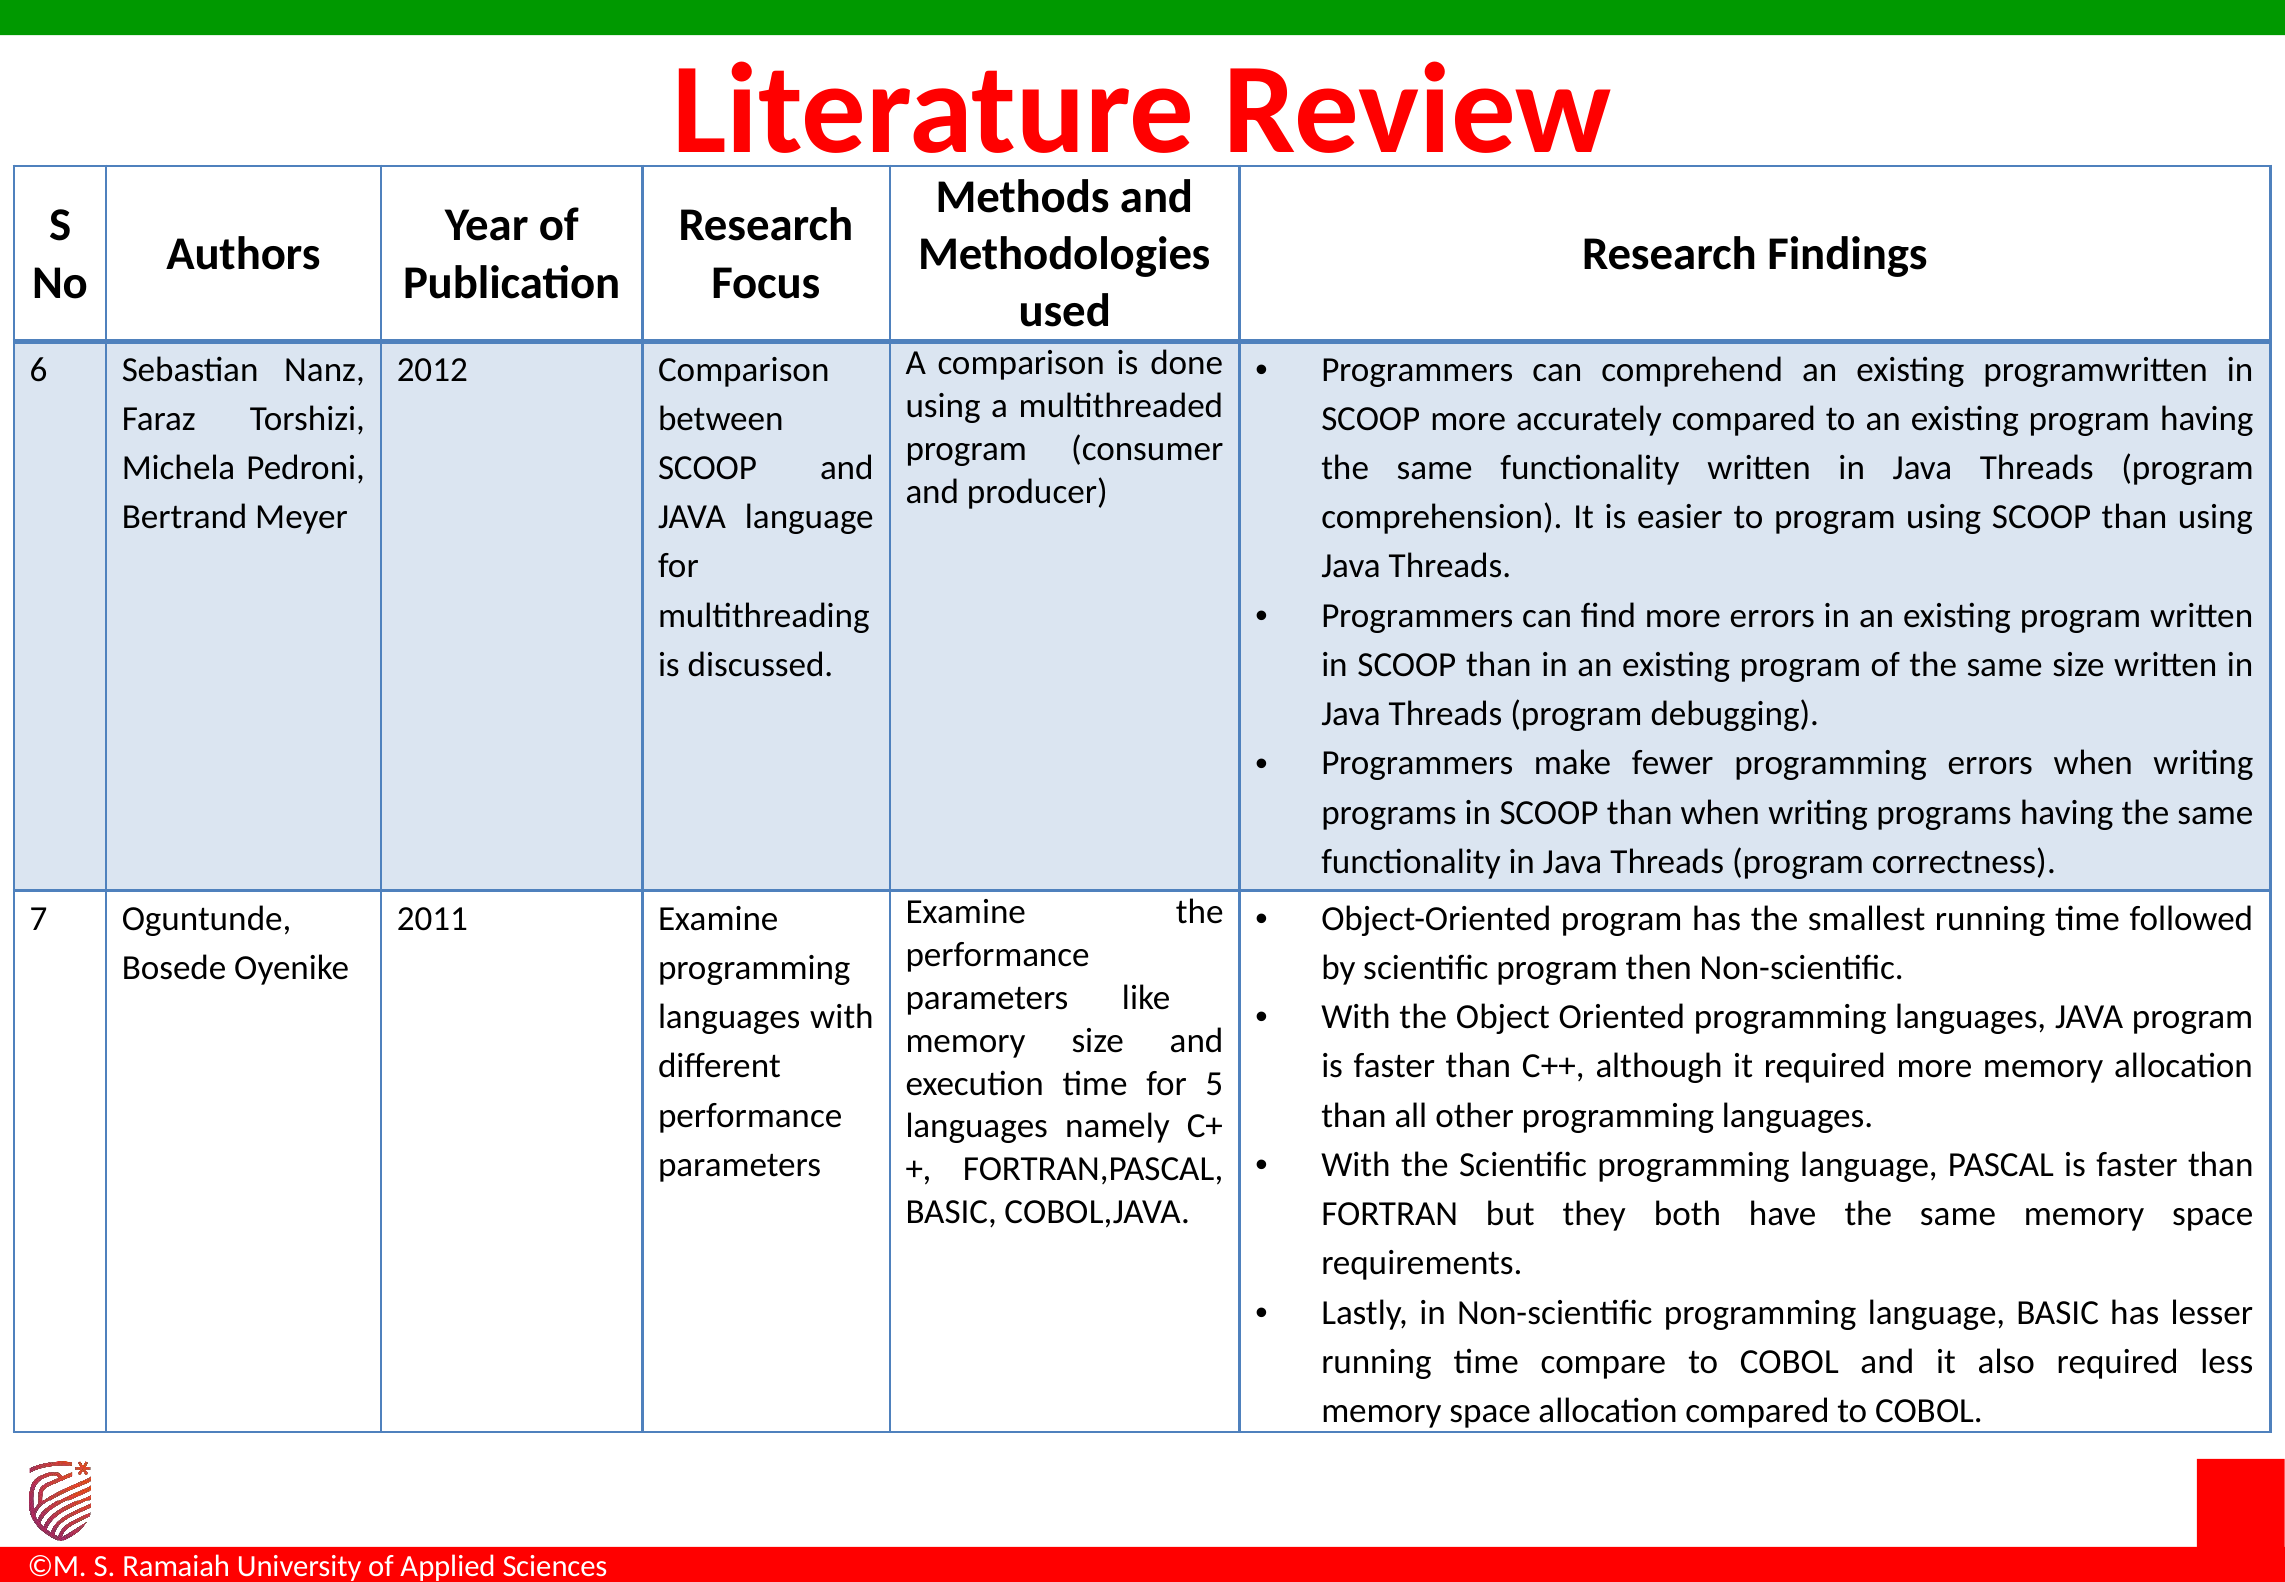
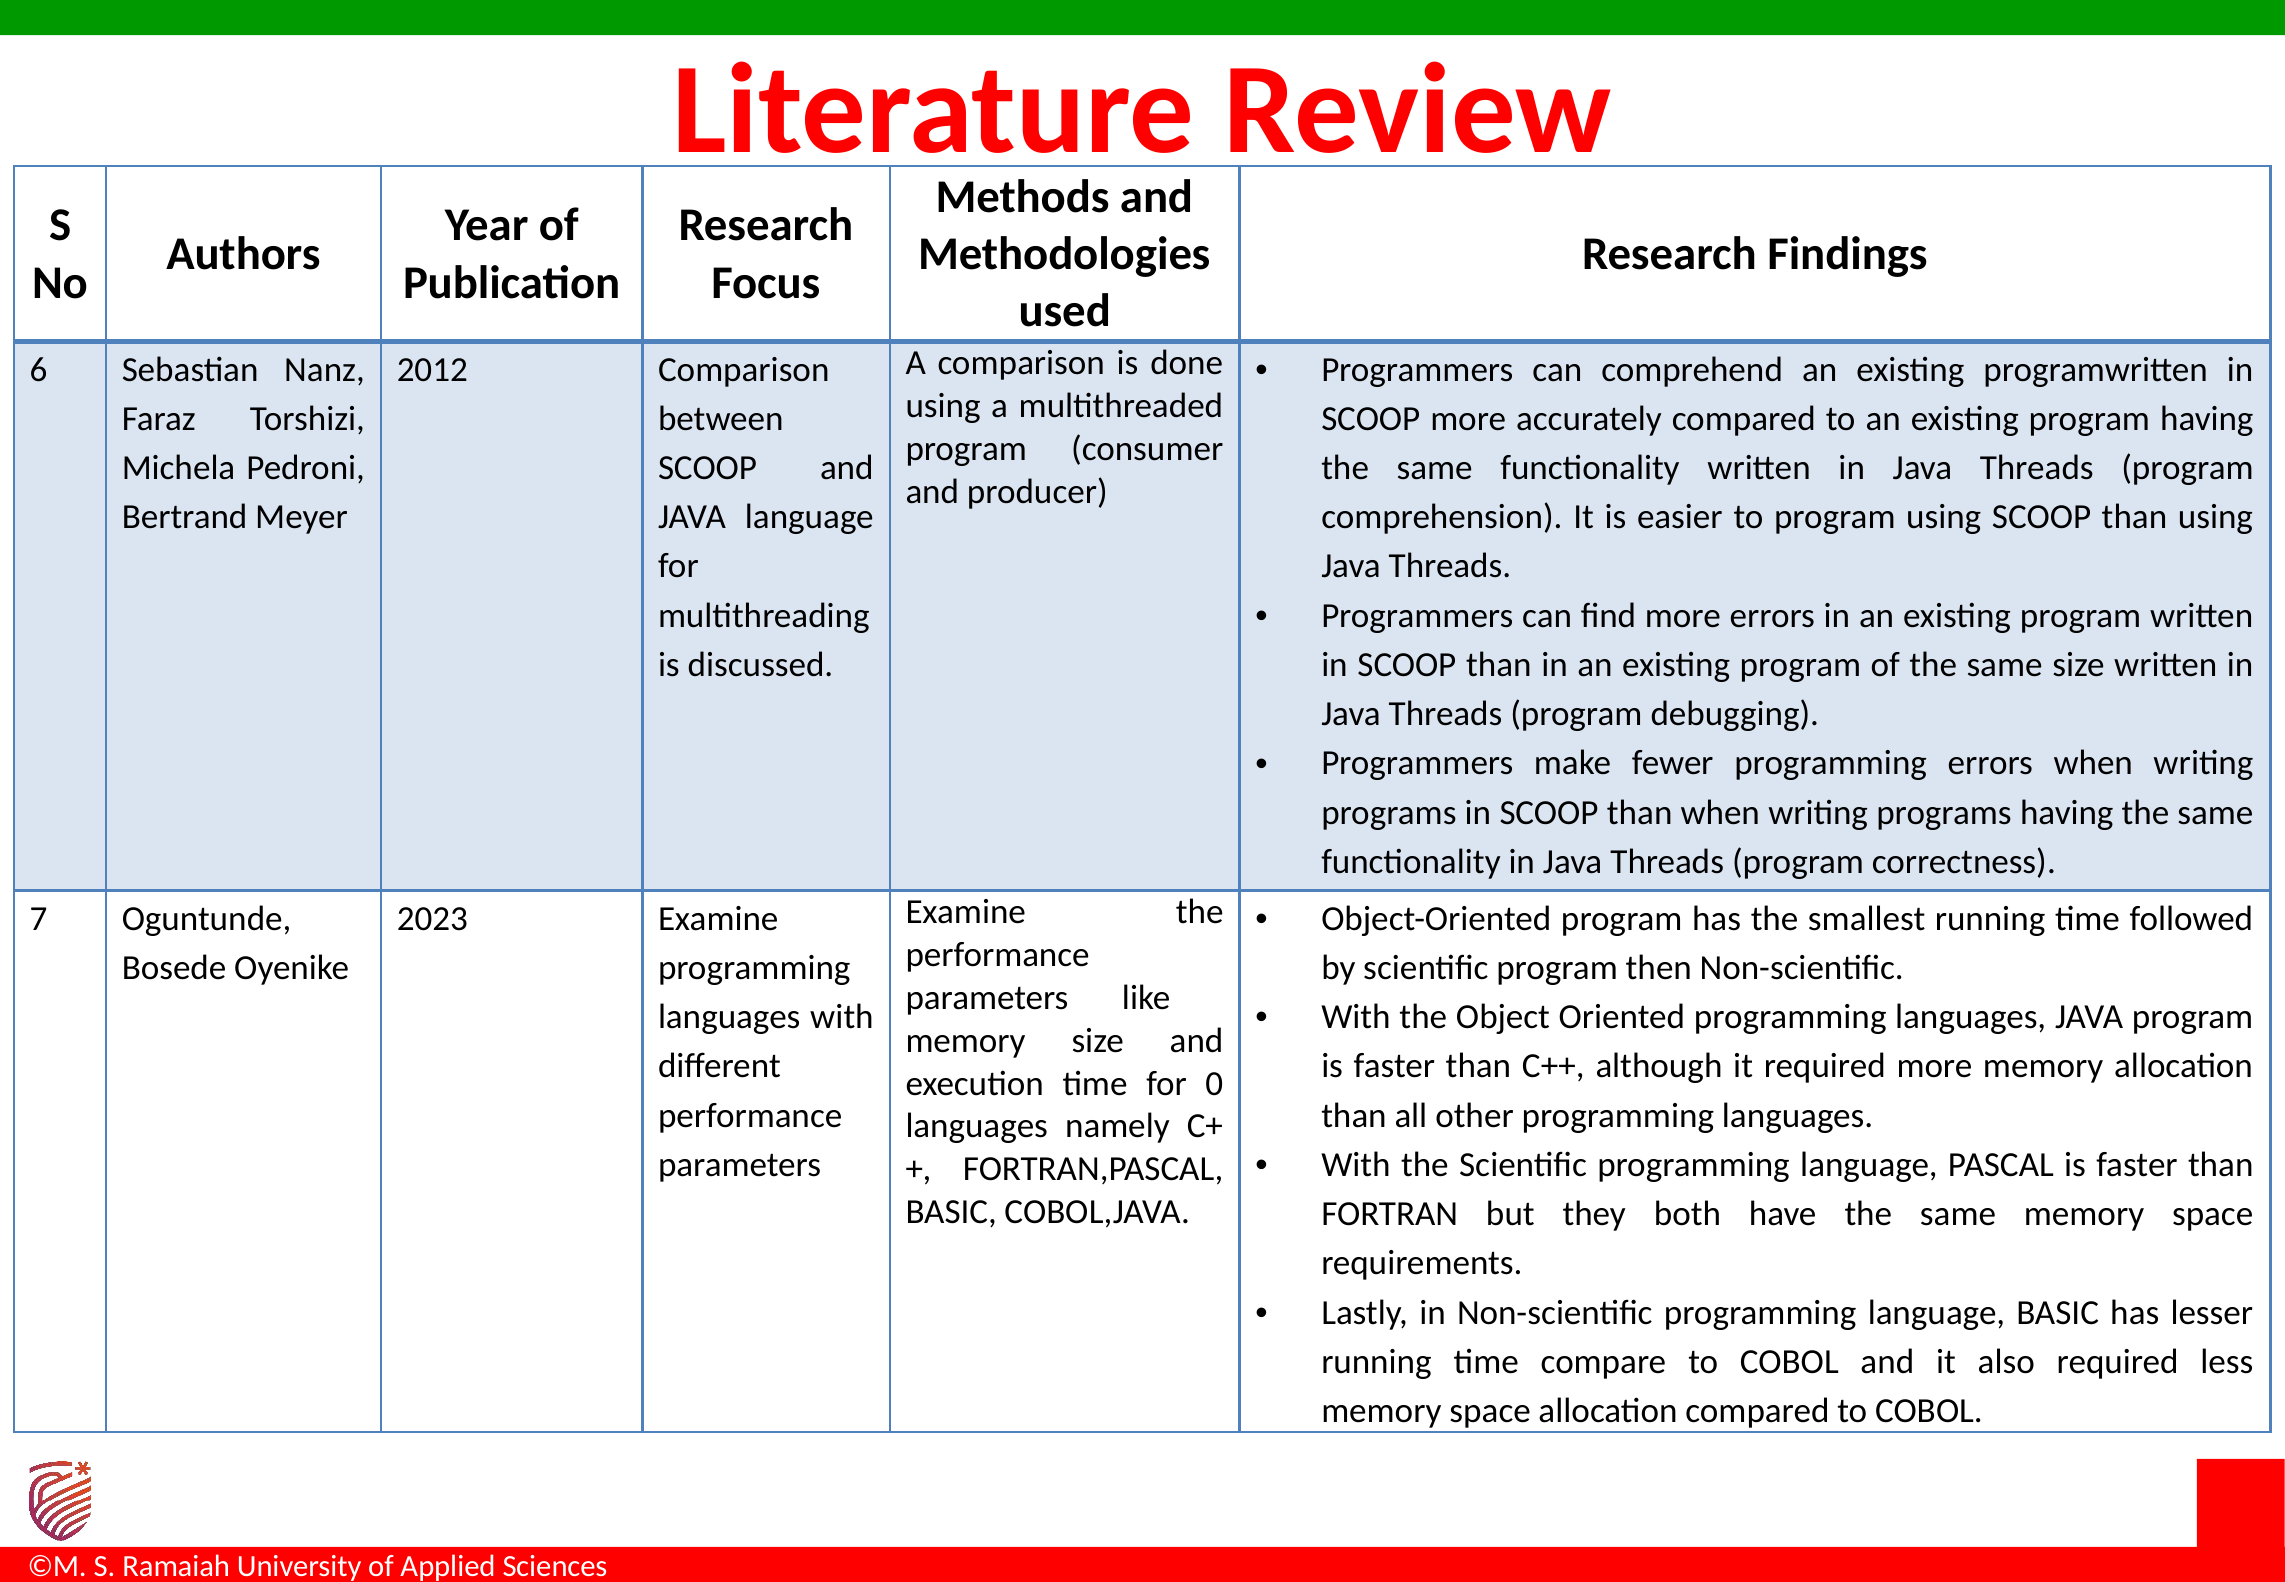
2011: 2011 -> 2023
5: 5 -> 0
